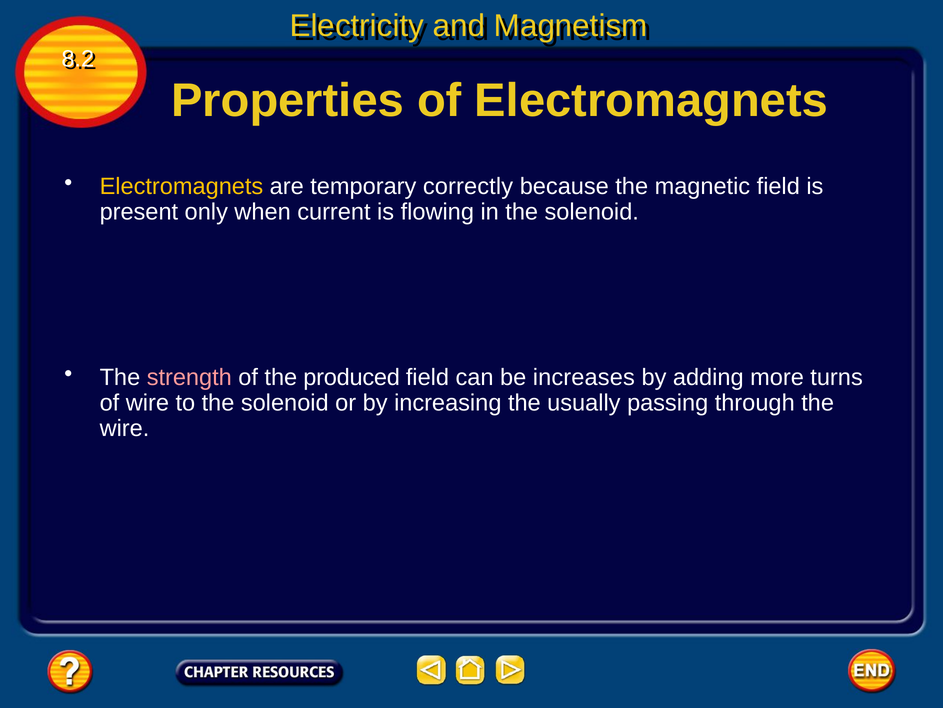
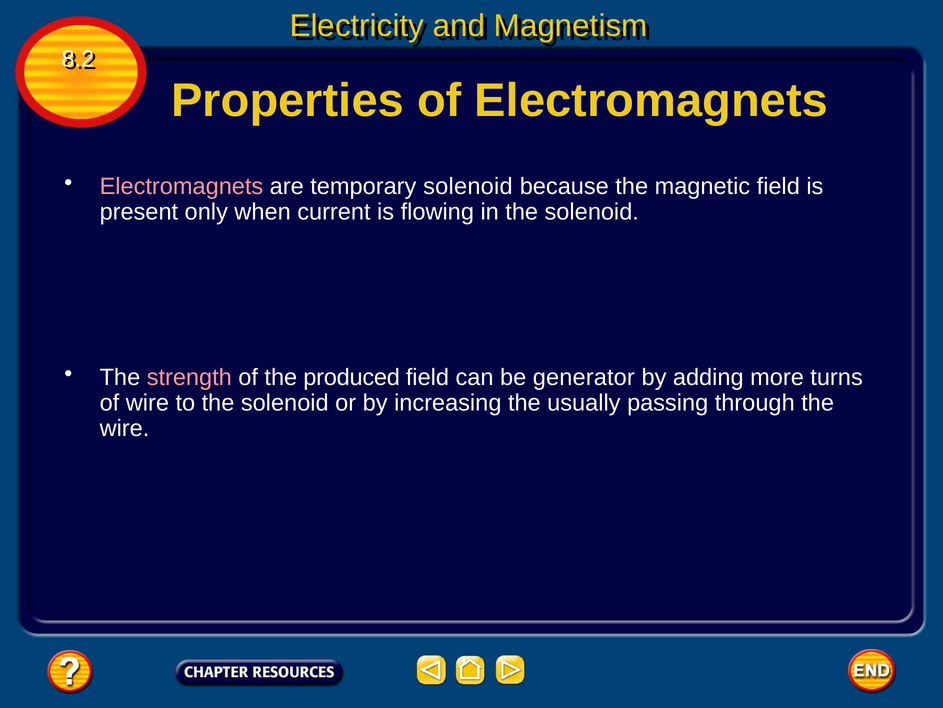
Electromagnets at (181, 186) colour: yellow -> pink
temporary correctly: correctly -> solenoid
increases: increases -> generator
